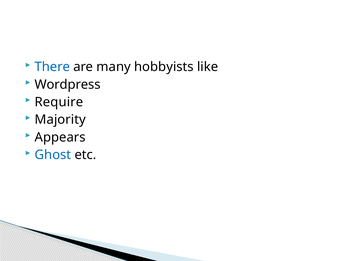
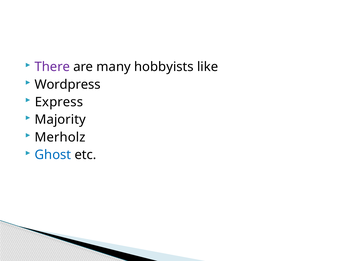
There colour: blue -> purple
Require: Require -> Express
Appears: Appears -> Merholz
